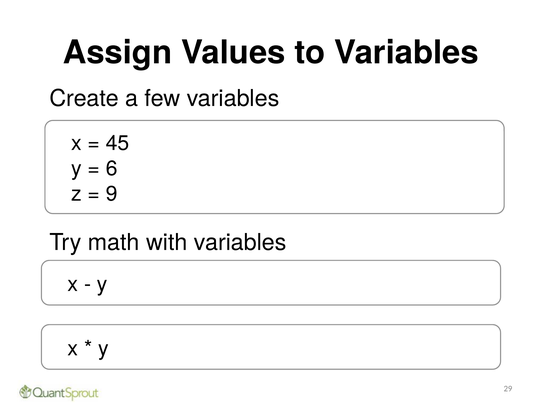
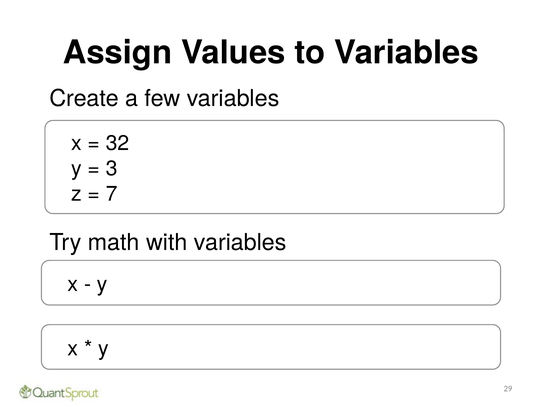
45: 45 -> 32
6: 6 -> 3
9: 9 -> 7
